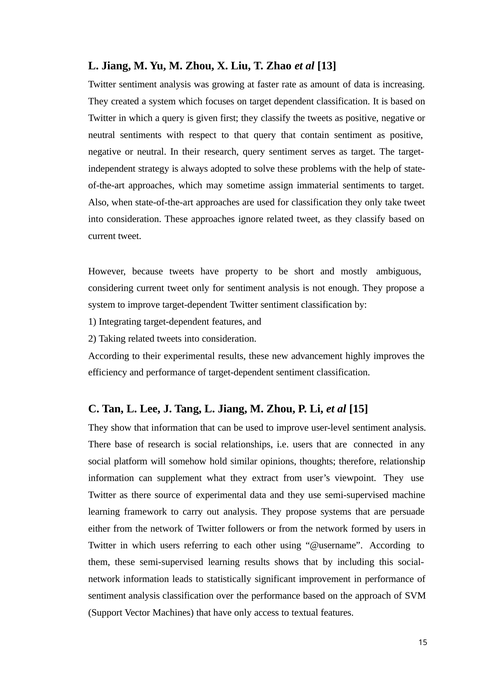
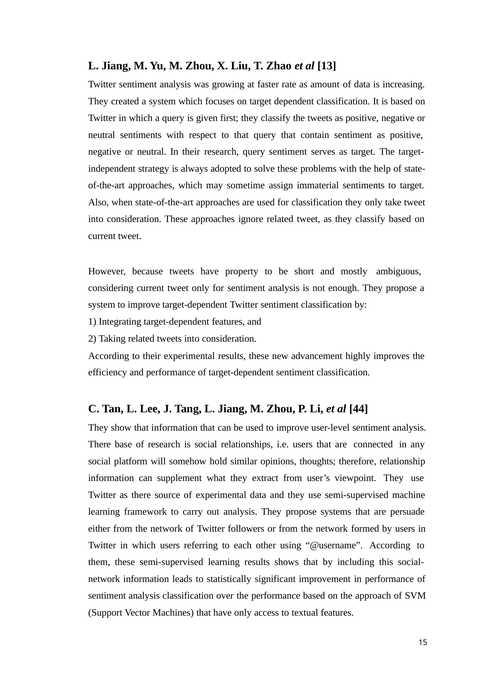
al 15: 15 -> 44
